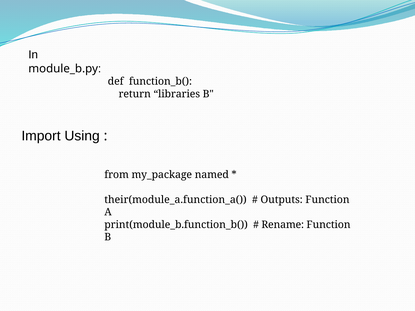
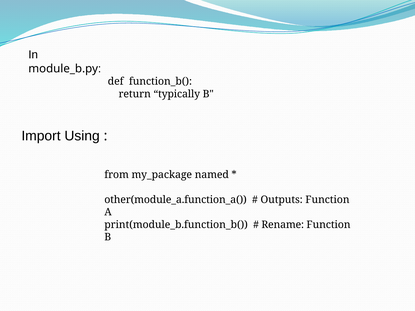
libraries: libraries -> typically
their(module_a.function_a(: their(module_a.function_a( -> other(module_a.function_a(
